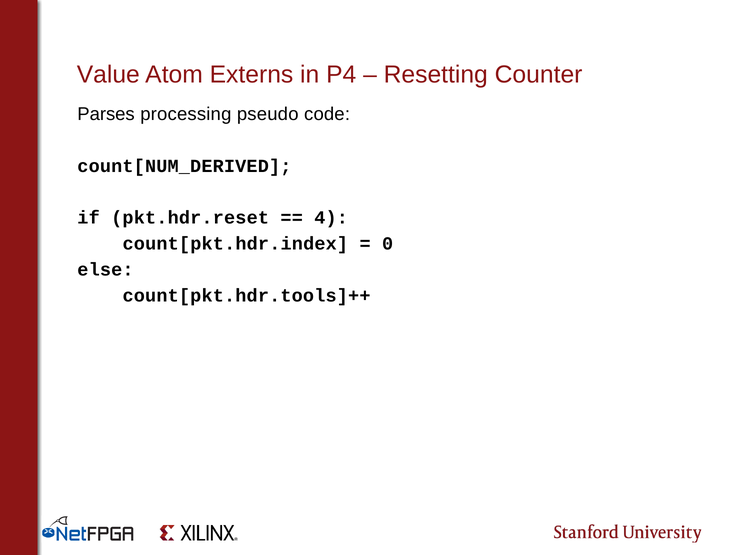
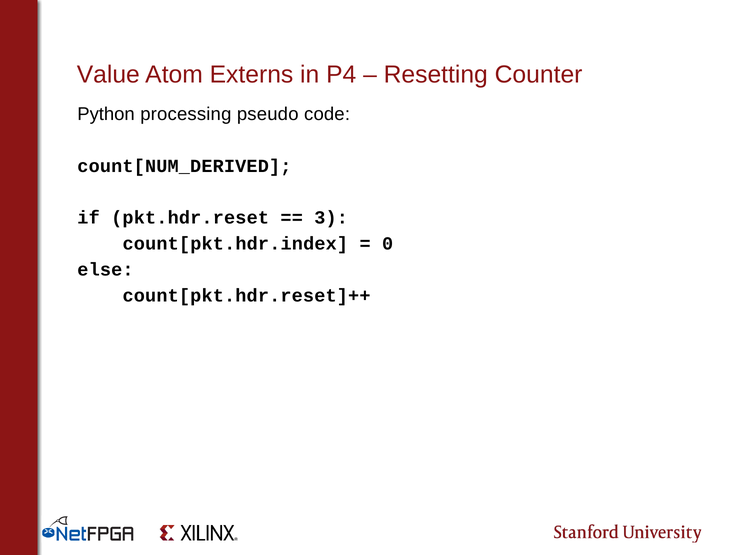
Parses: Parses -> Python
4: 4 -> 3
count[pkt.hdr.tools]++: count[pkt.hdr.tools]++ -> count[pkt.hdr.reset]++
